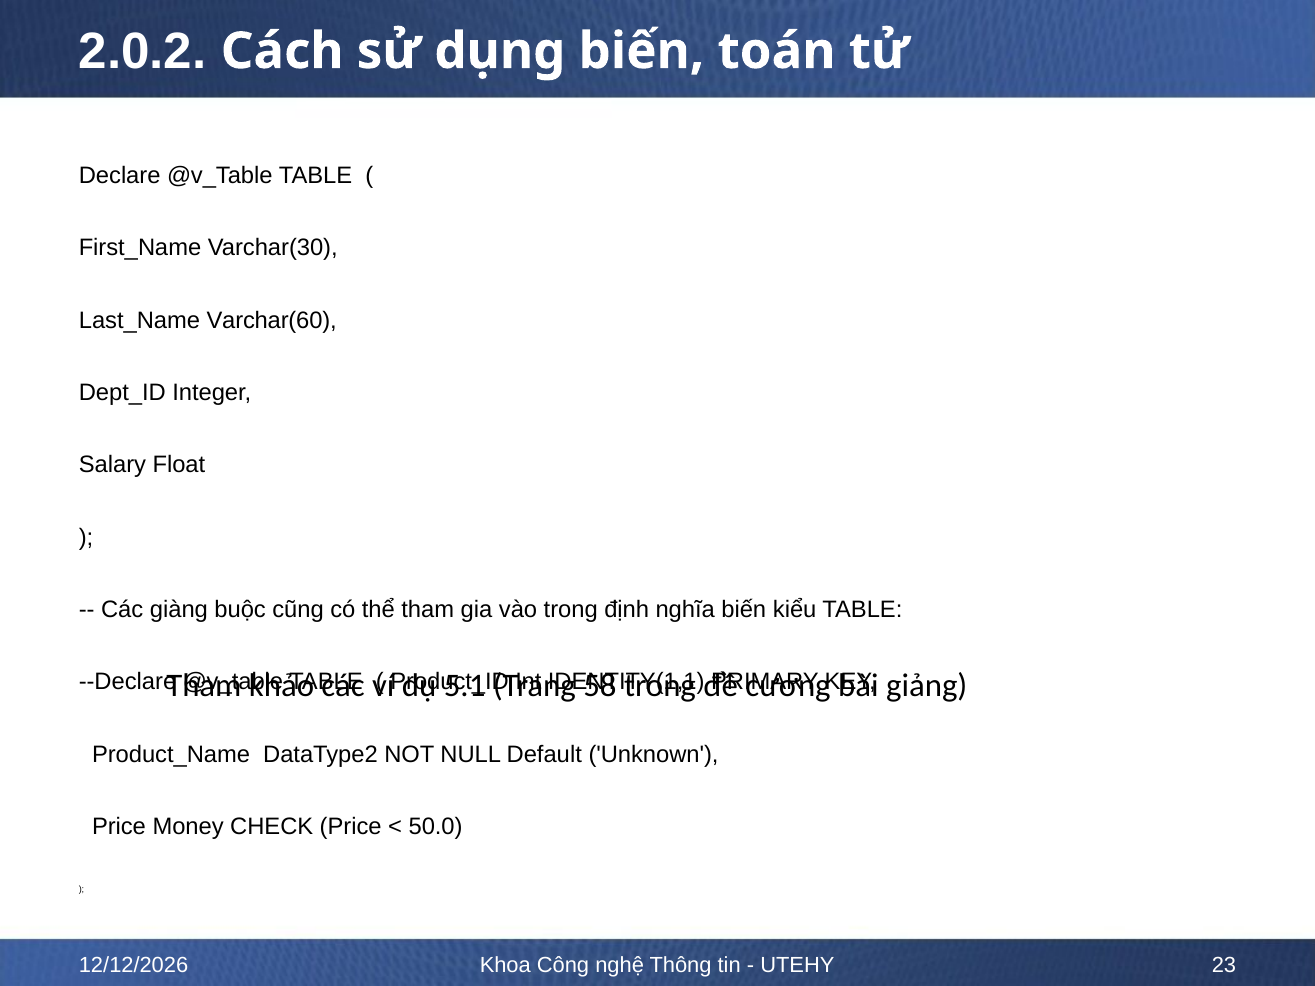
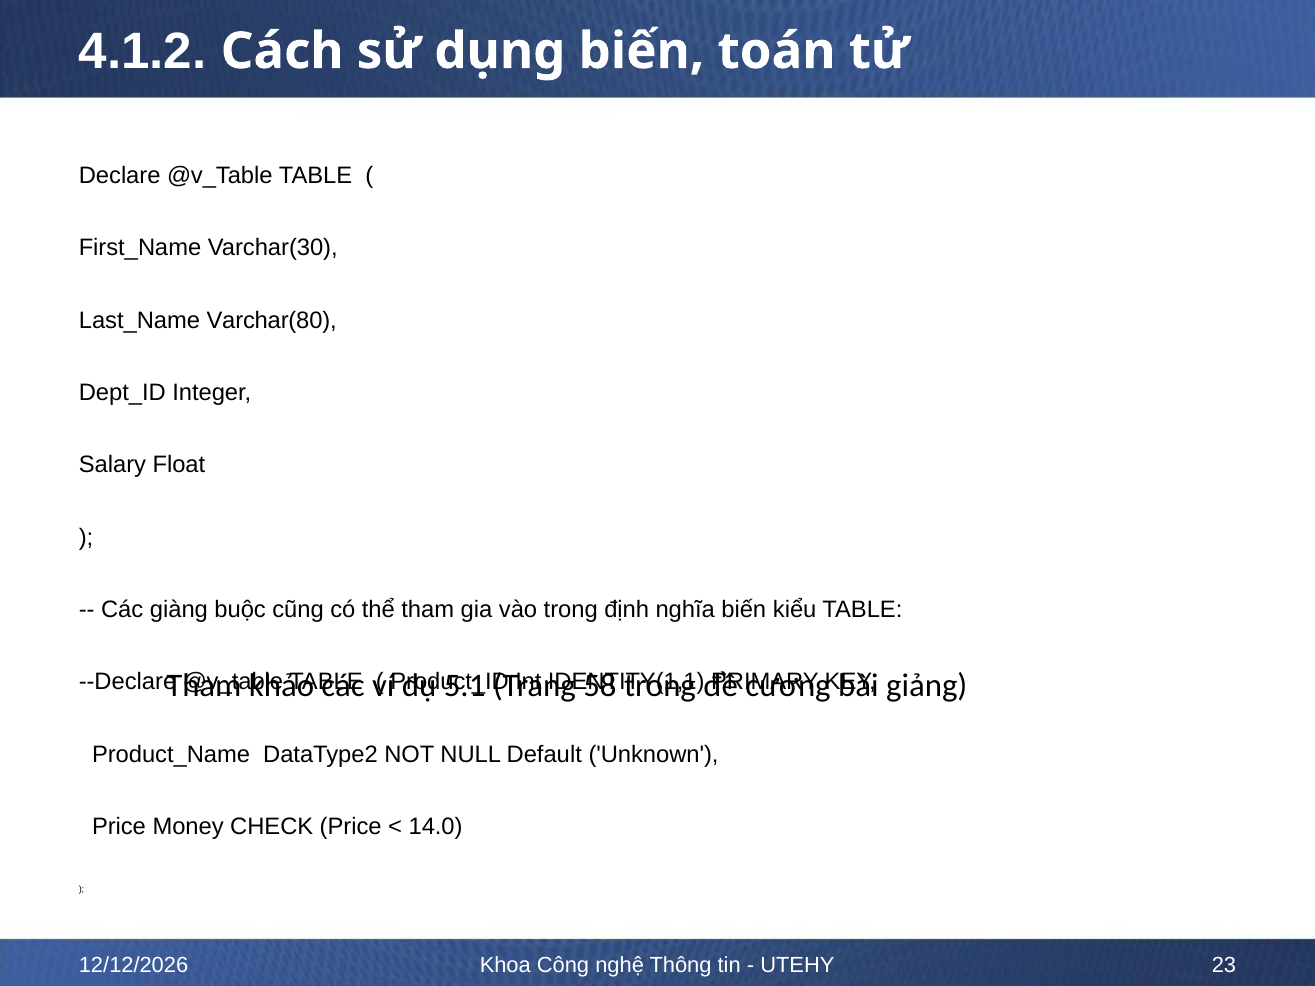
2.0.2: 2.0.2 -> 4.1.2
Varchar(60: Varchar(60 -> Varchar(80
50.0: 50.0 -> 14.0
